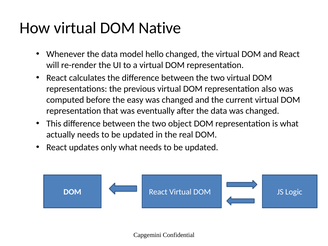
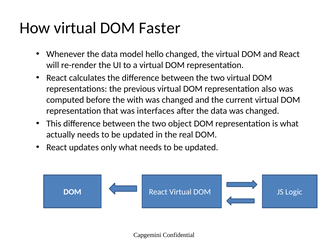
Native: Native -> Faster
easy: easy -> with
eventually: eventually -> interfaces
